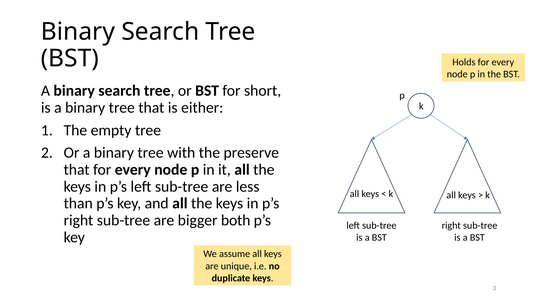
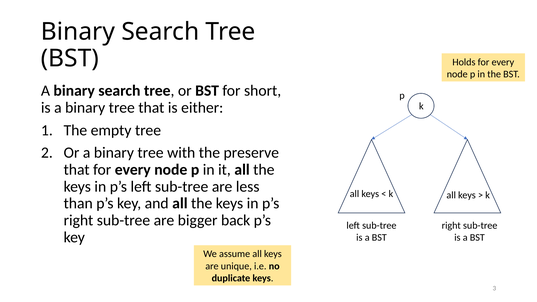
both: both -> back
